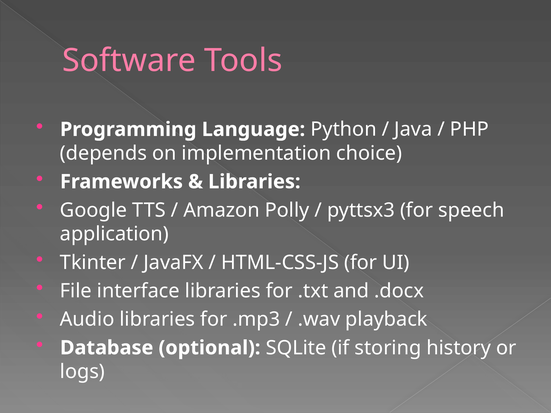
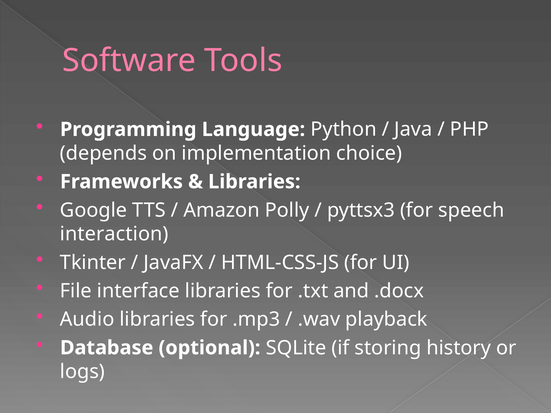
application: application -> interaction
